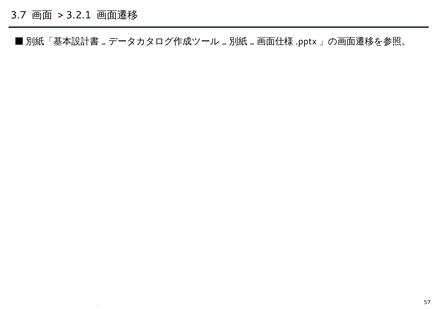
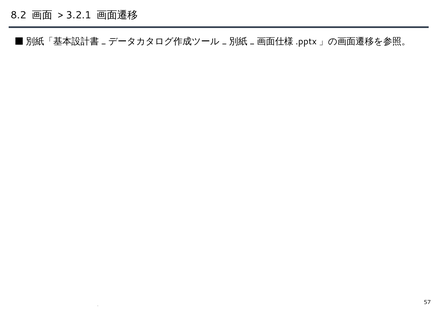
3.7: 3.7 -> 8.2
